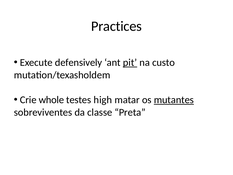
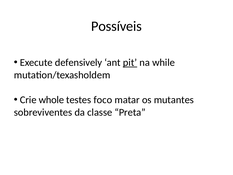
Practices: Practices -> Possíveis
custo: custo -> while
high: high -> foco
mutantes underline: present -> none
